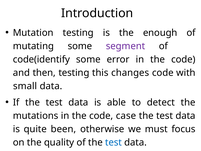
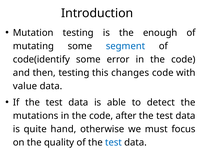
segment colour: purple -> blue
small: small -> value
case: case -> after
been: been -> hand
